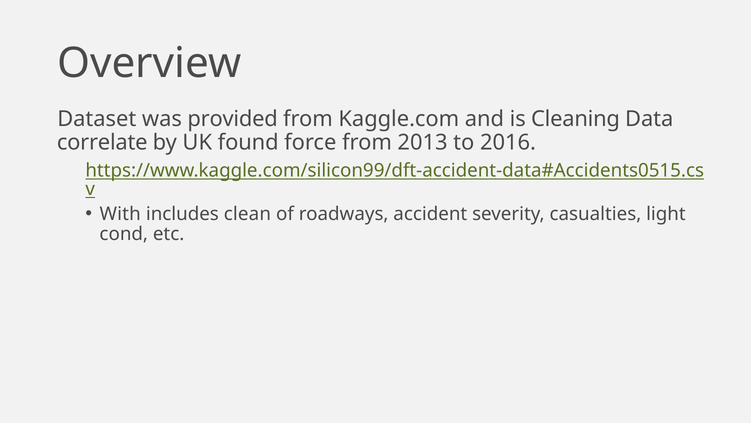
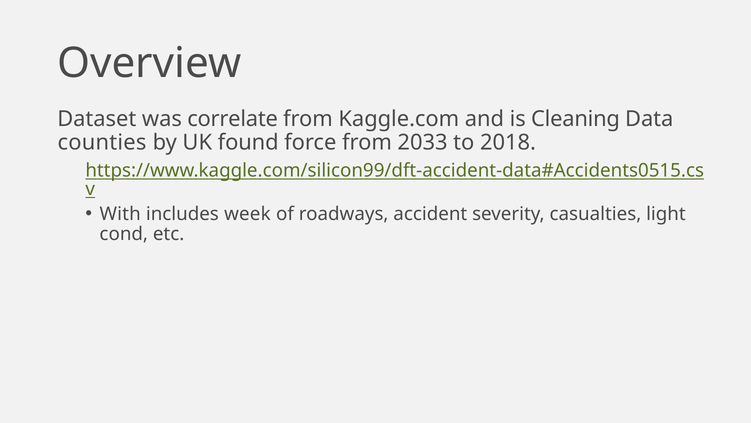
provided: provided -> correlate
correlate: correlate -> counties
2013: 2013 -> 2033
2016: 2016 -> 2018
clean: clean -> week
